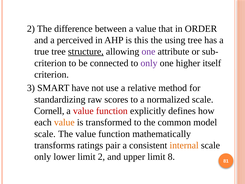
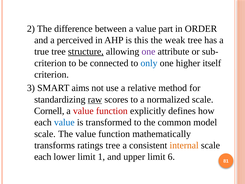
that: that -> part
using: using -> weak
only at (149, 63) colour: purple -> blue
have: have -> aims
raw underline: none -> present
value at (64, 122) colour: orange -> blue
ratings pair: pair -> tree
only at (43, 157): only -> each
limit 2: 2 -> 1
8: 8 -> 6
